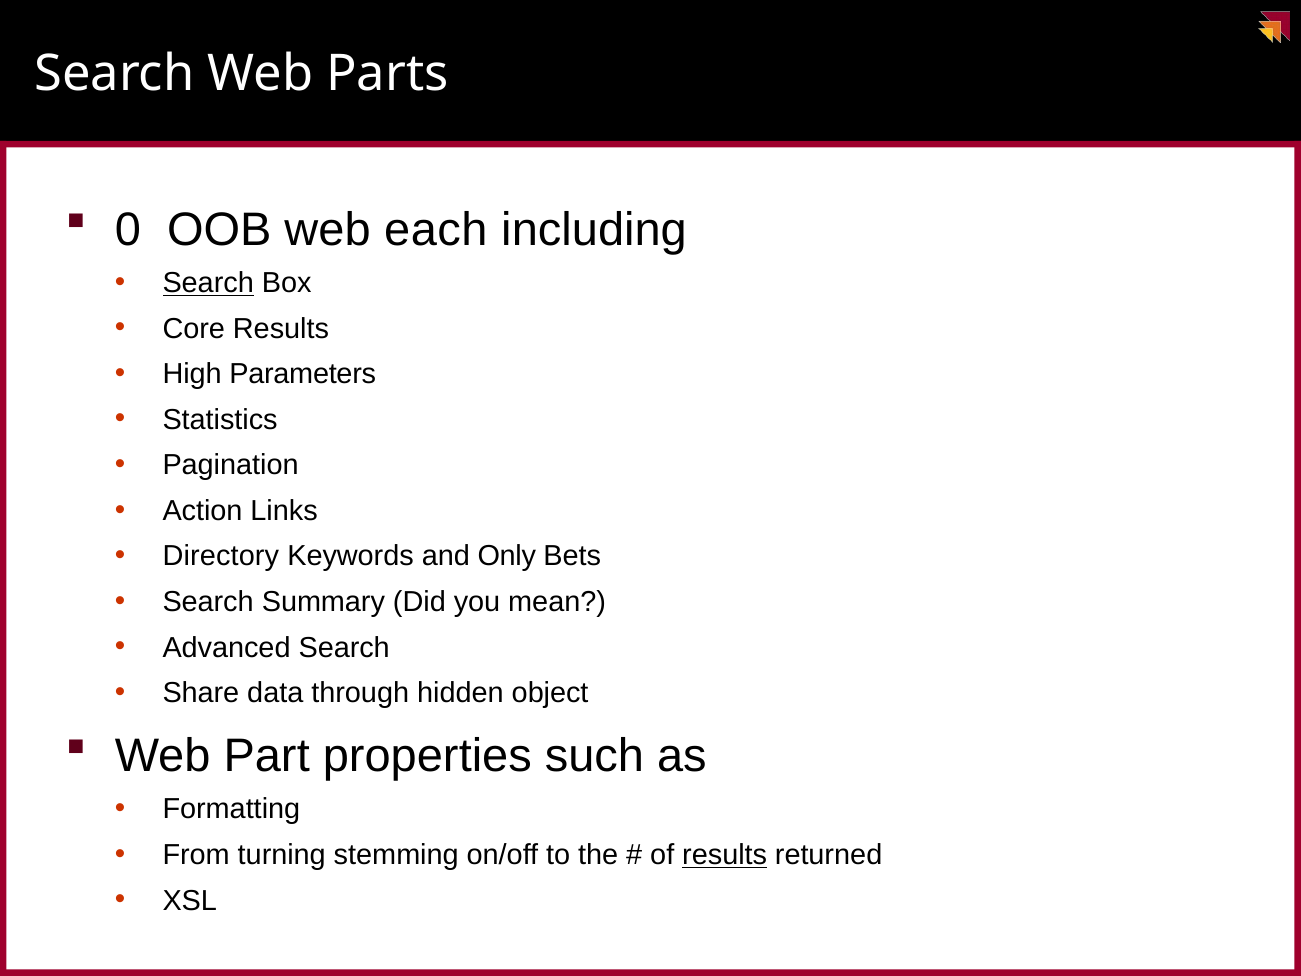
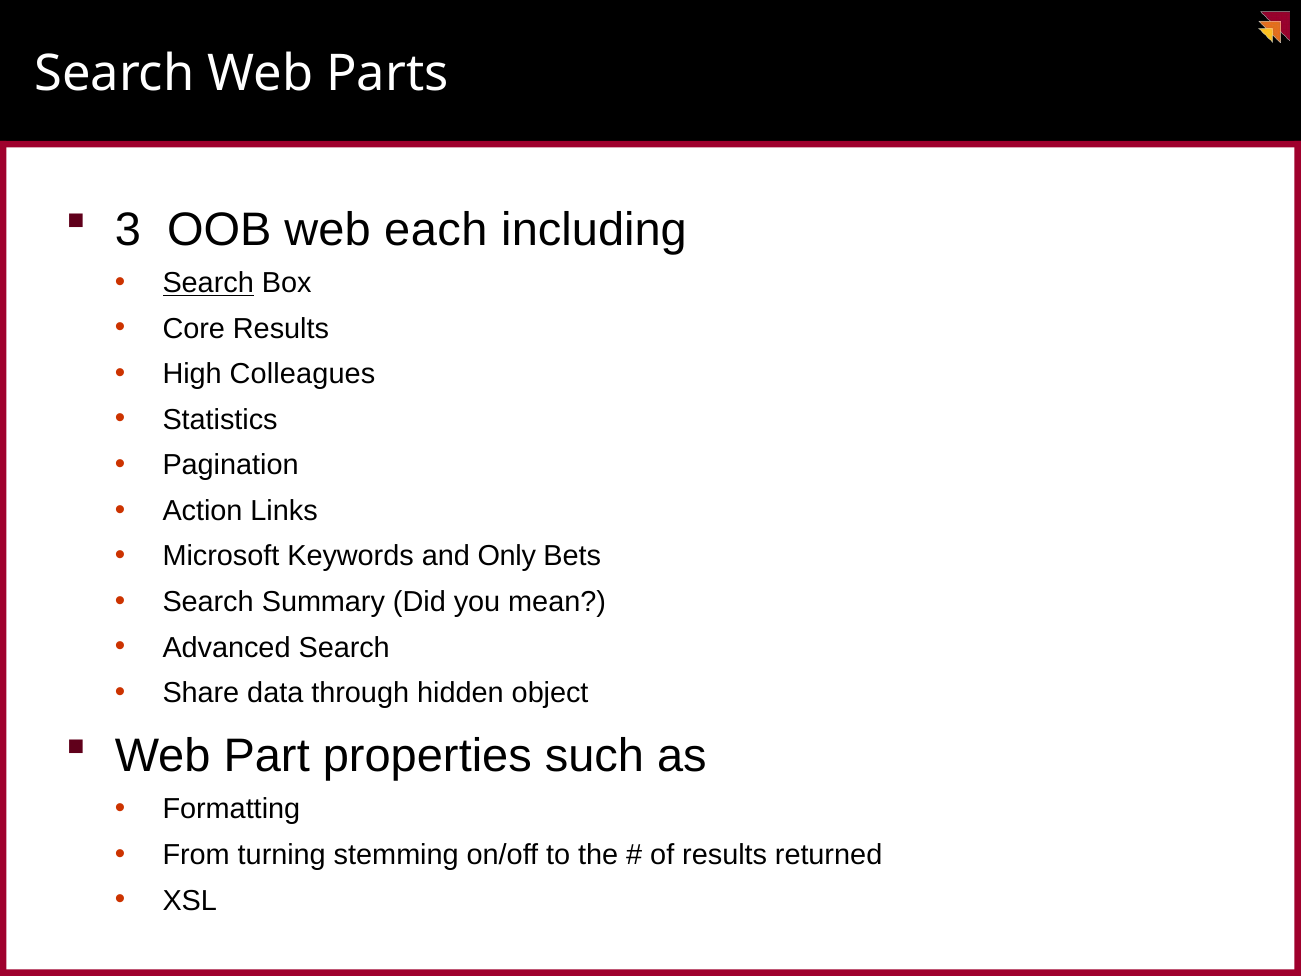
0: 0 -> 3
Parameters: Parameters -> Colleagues
Directory: Directory -> Microsoft
results at (725, 855) underline: present -> none
